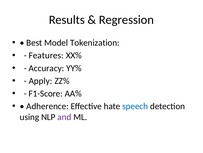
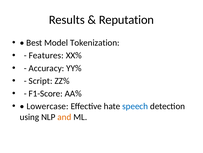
Regression: Regression -> Reputation
Apply: Apply -> Script
Adherence: Adherence -> Lowercase
and colour: purple -> orange
